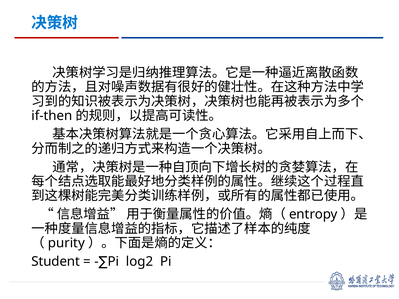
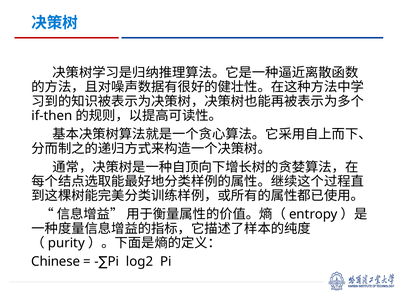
Student: Student -> Chinese
